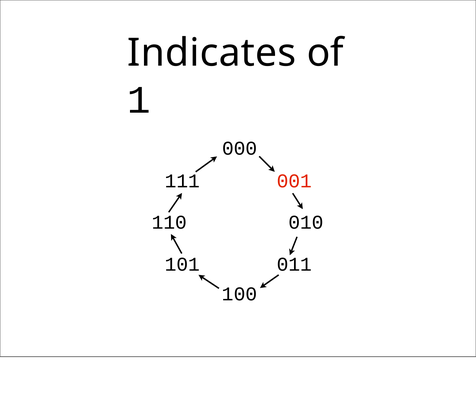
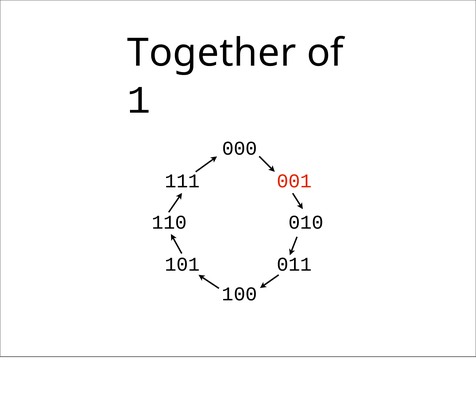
Indicates: Indicates -> Together
